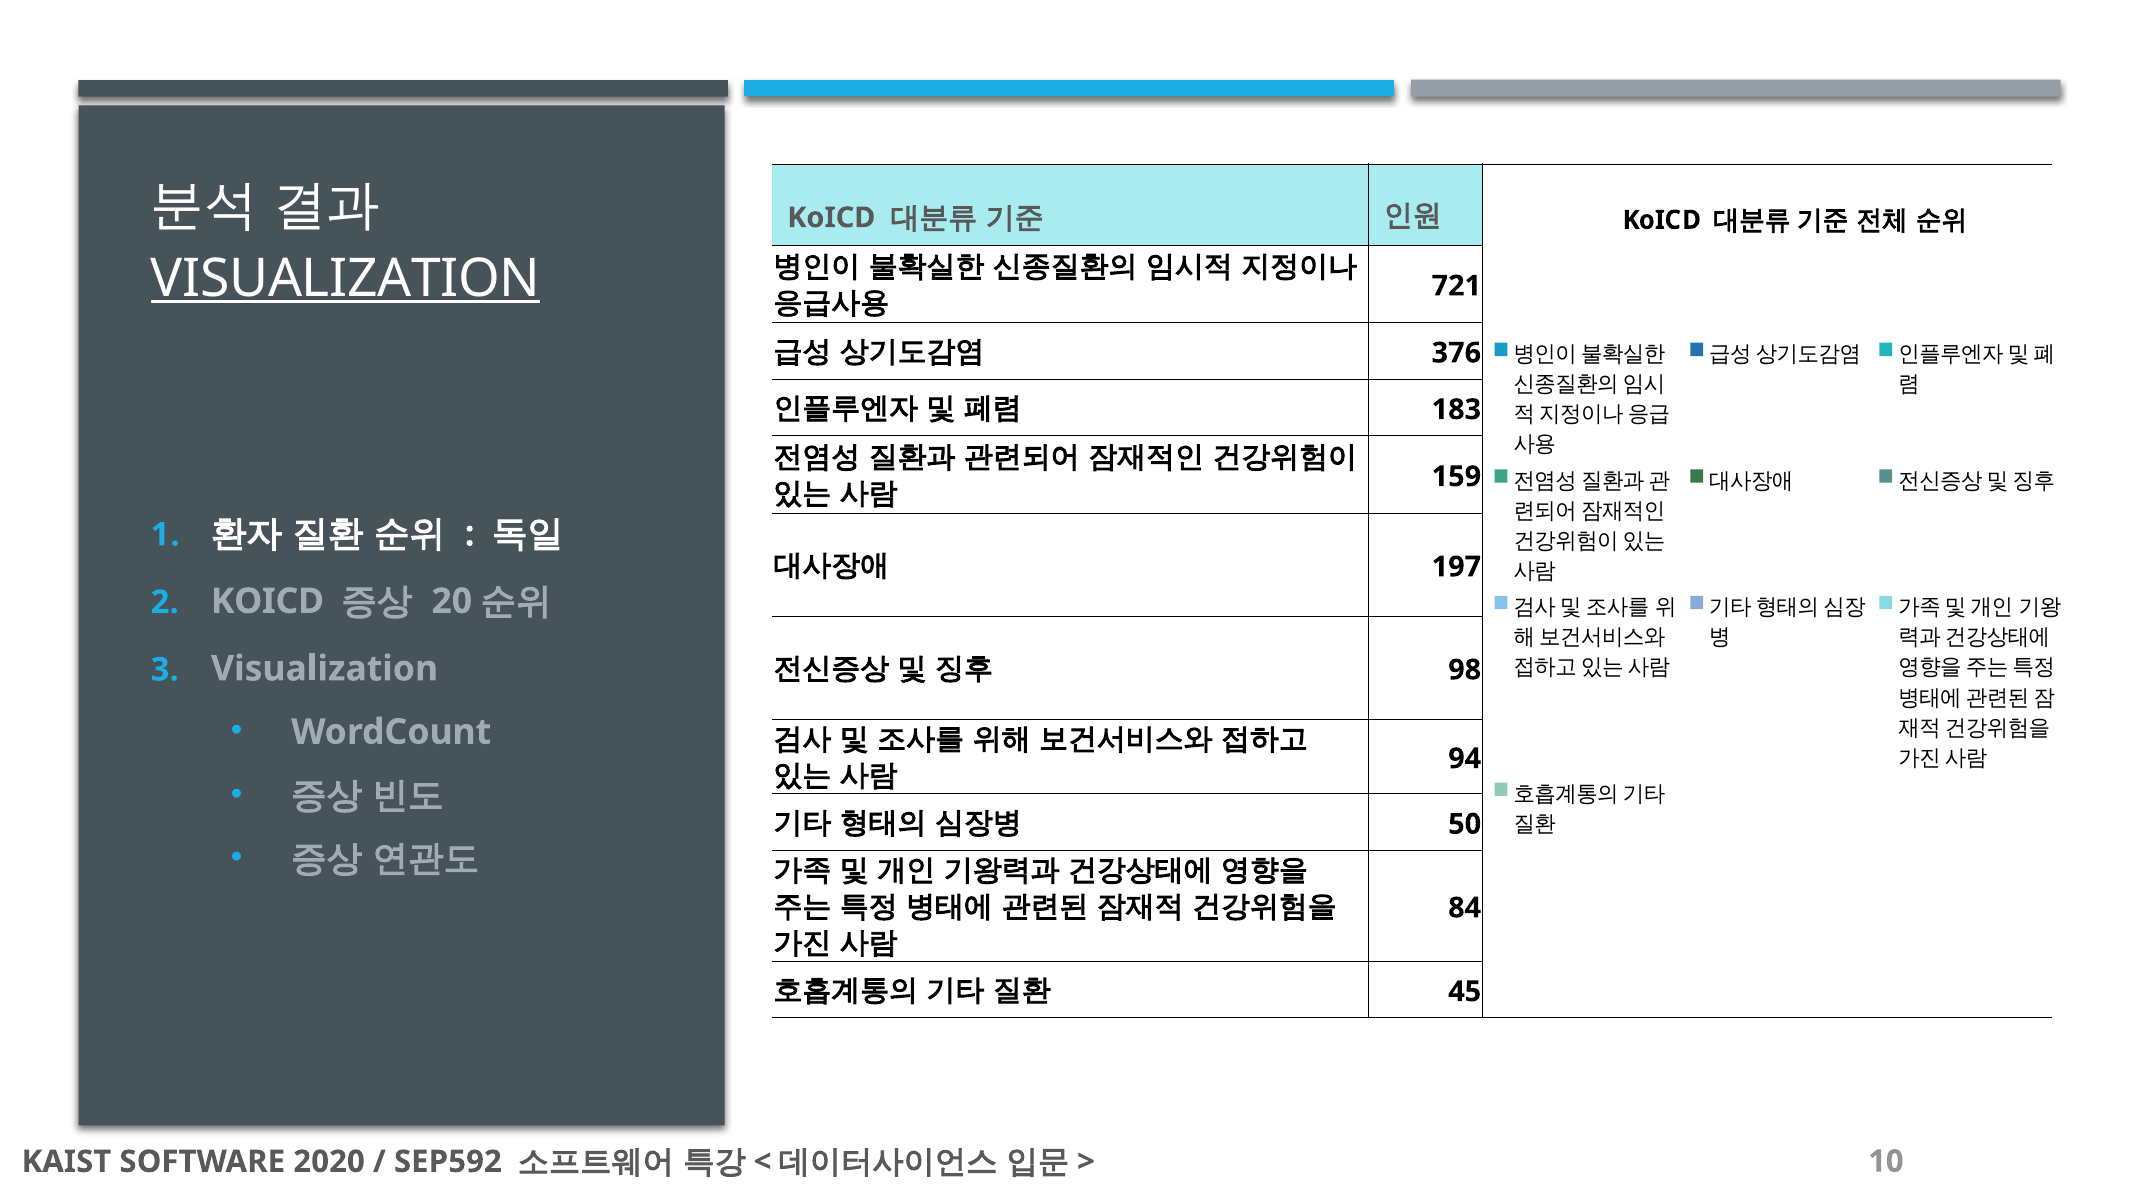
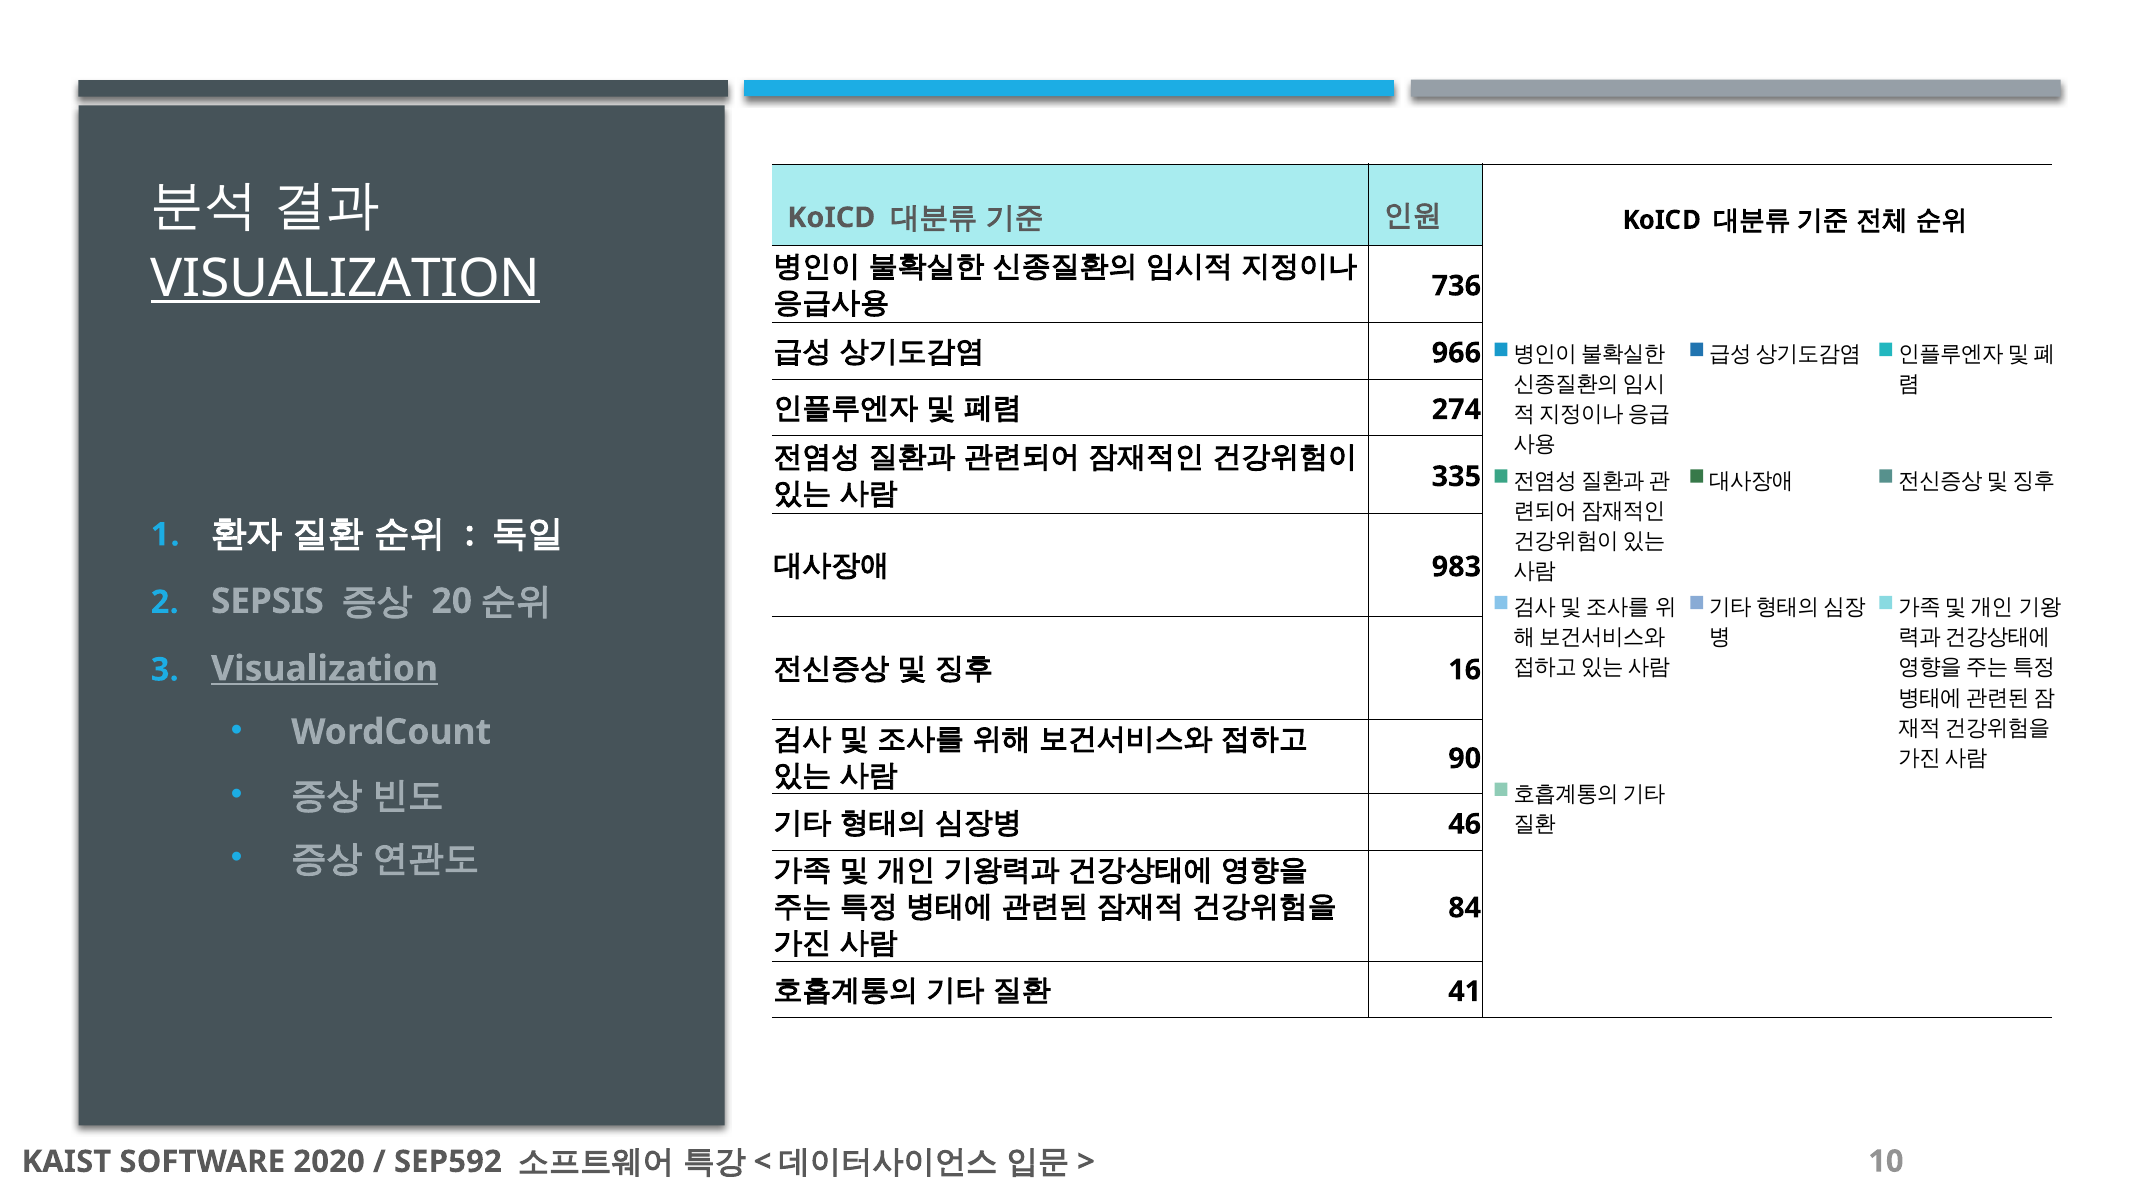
721: 721 -> 736
376: 376 -> 966
183: 183 -> 274
159: 159 -> 335
197: 197 -> 983
KOICD at (267, 601): KOICD -> SEPSIS
98: 98 -> 16
Visualization at (325, 669) underline: none -> present
94: 94 -> 90
50: 50 -> 46
45: 45 -> 41
